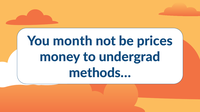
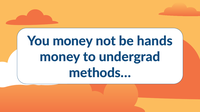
You month: month -> money
prices: prices -> hands
